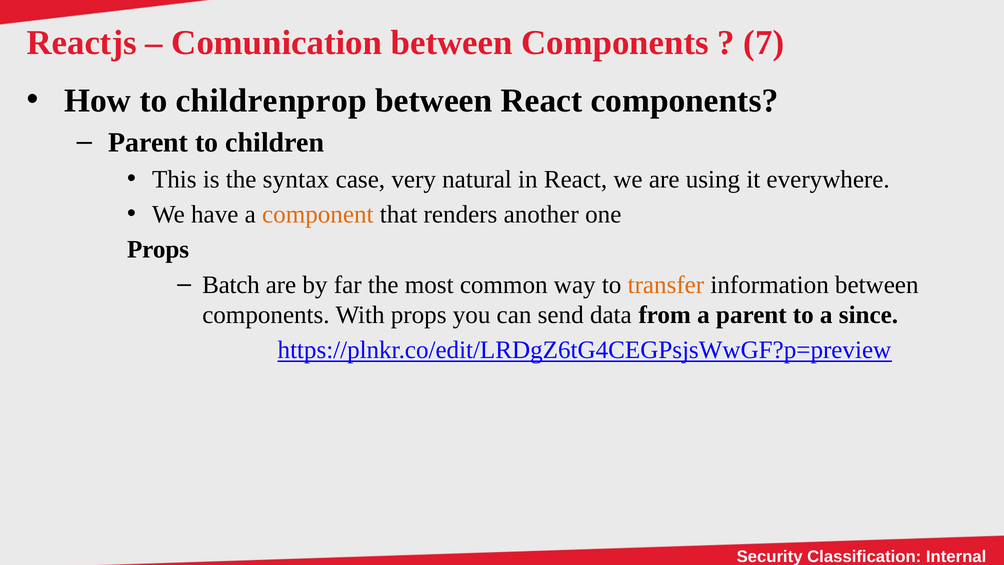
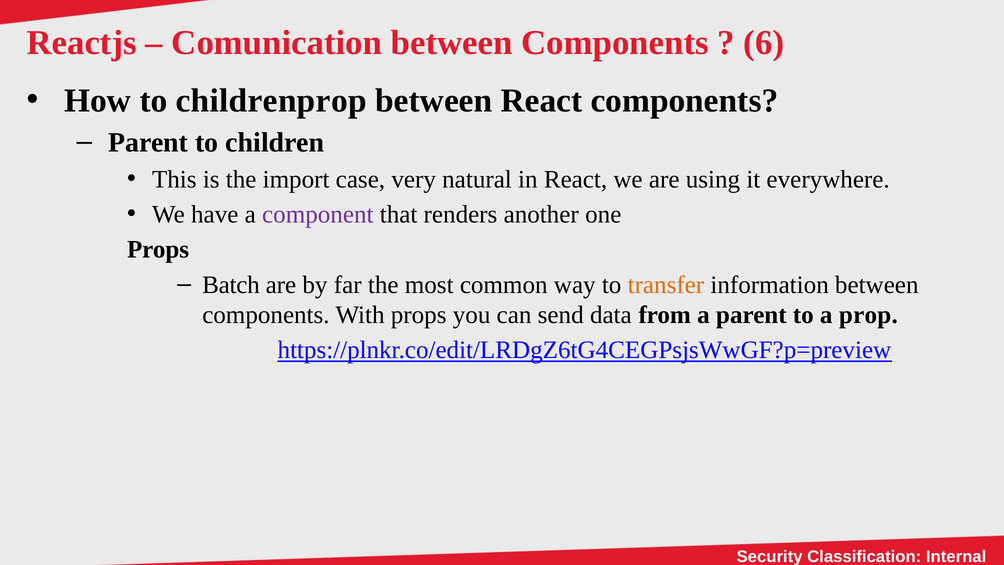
7: 7 -> 6
syntax: syntax -> import
component colour: orange -> purple
since: since -> prop
